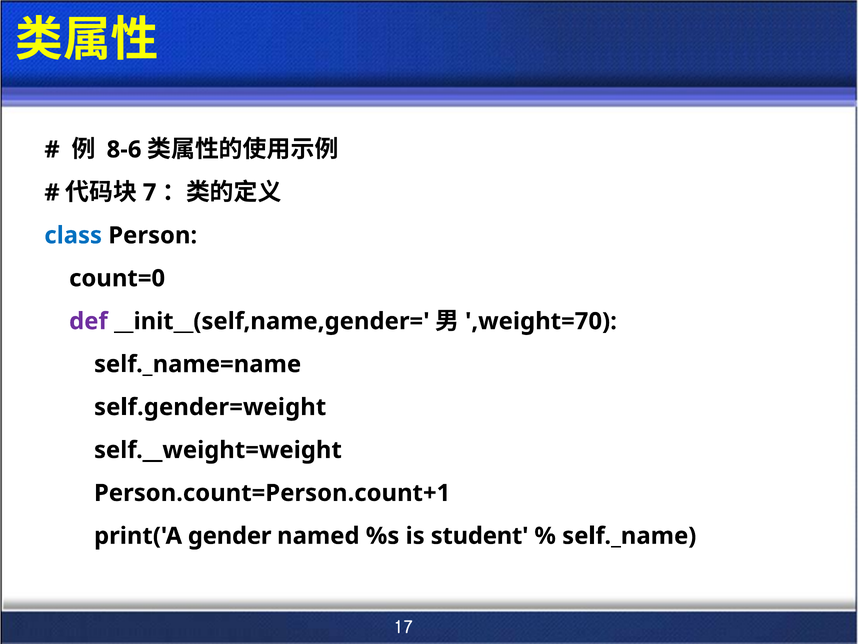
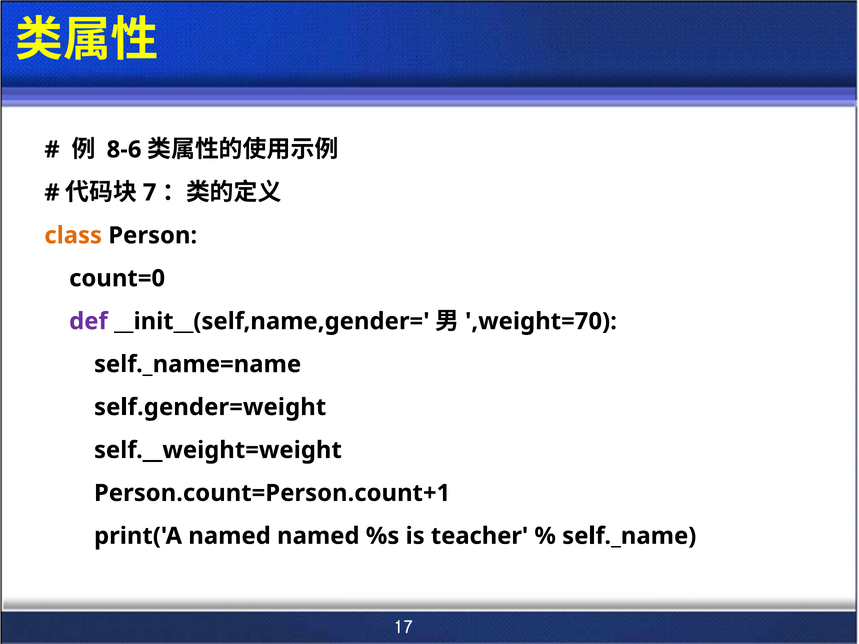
class colour: blue -> orange
print('A gender: gender -> named
student: student -> teacher
